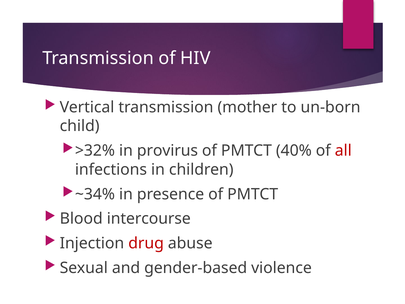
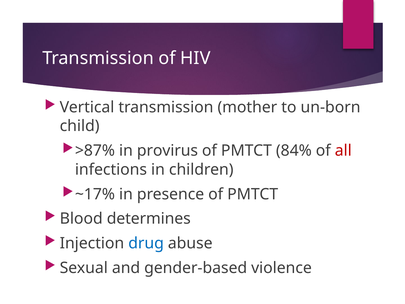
>32%: >32% -> >87%
40%: 40% -> 84%
~34%: ~34% -> ~17%
intercourse: intercourse -> determines
drug colour: red -> blue
